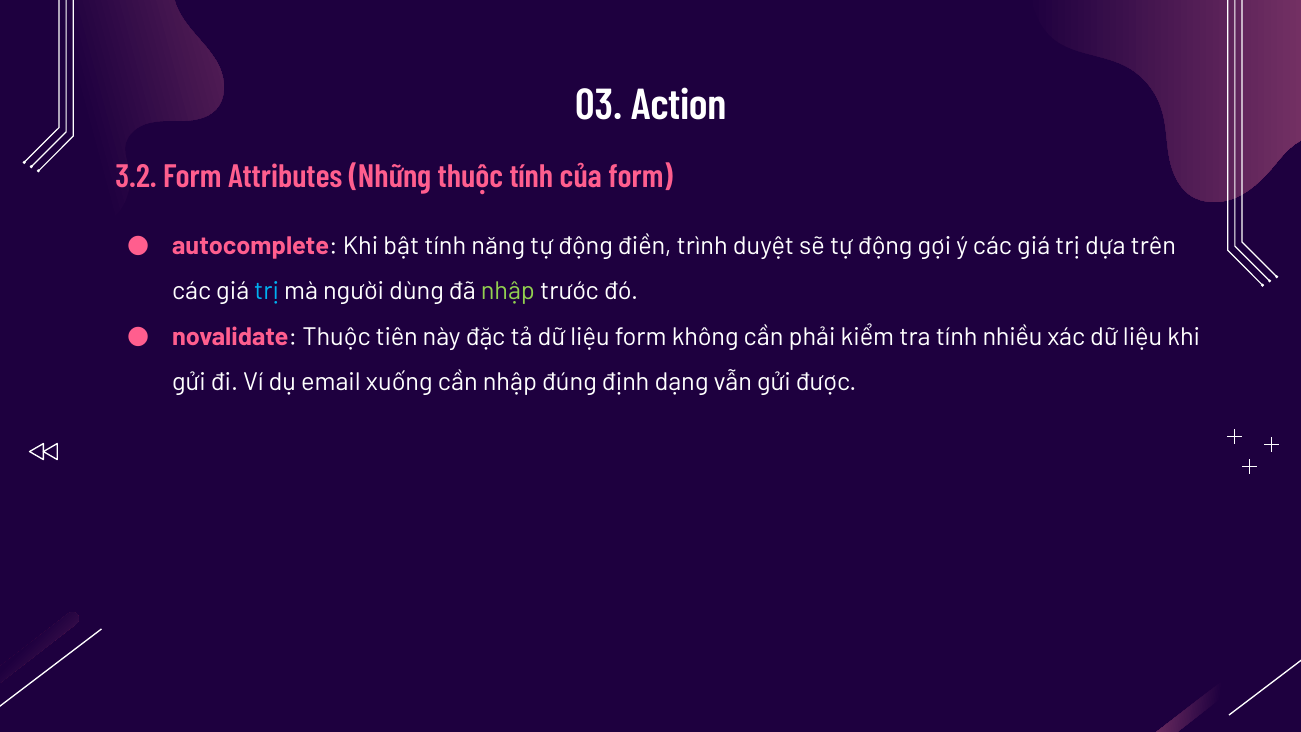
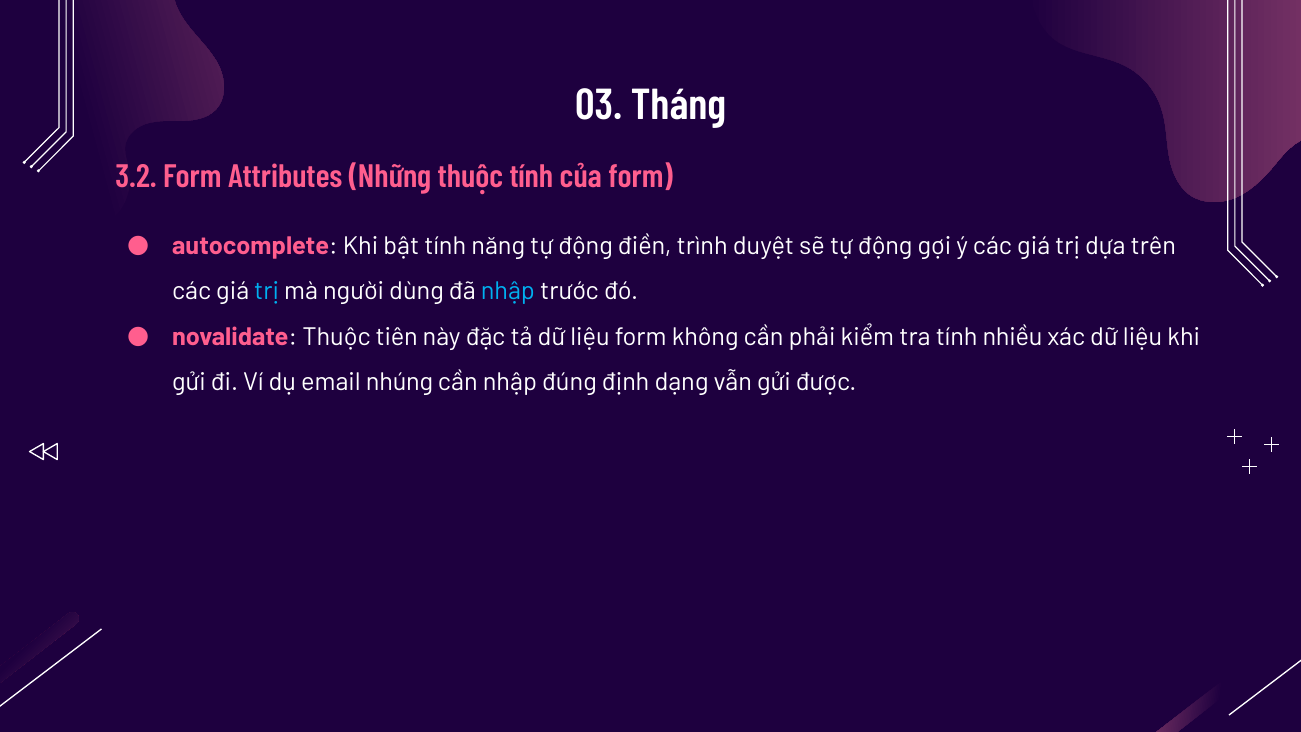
Action: Action -> Tháng
nhập at (508, 291) colour: light green -> light blue
xuống: xuống -> nhúng
